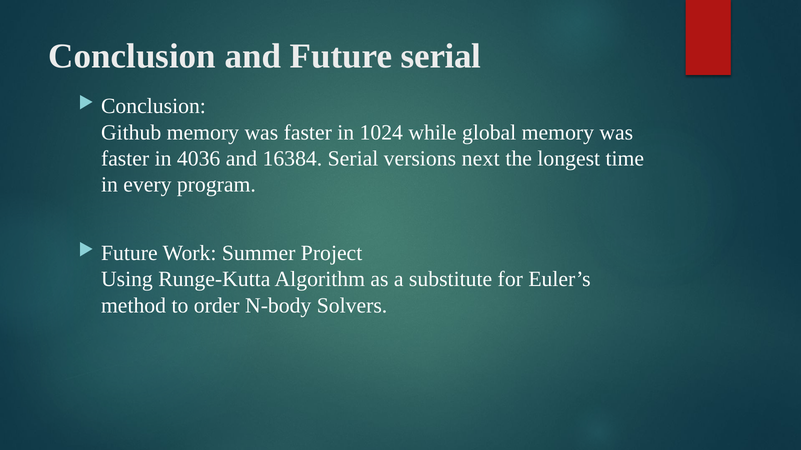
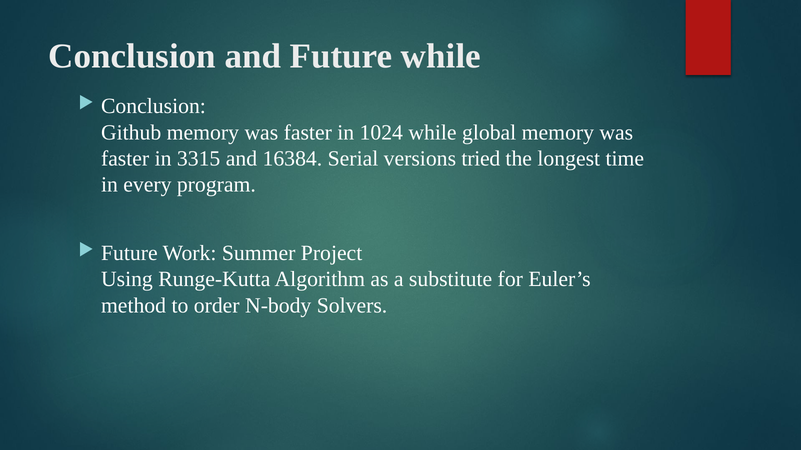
Future serial: serial -> while
4036: 4036 -> 3315
next: next -> tried
